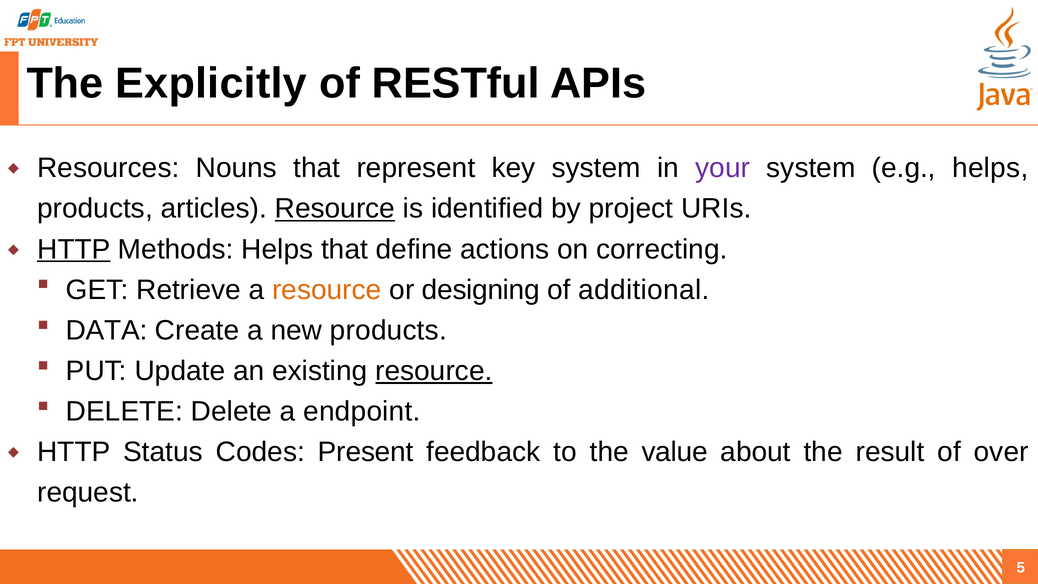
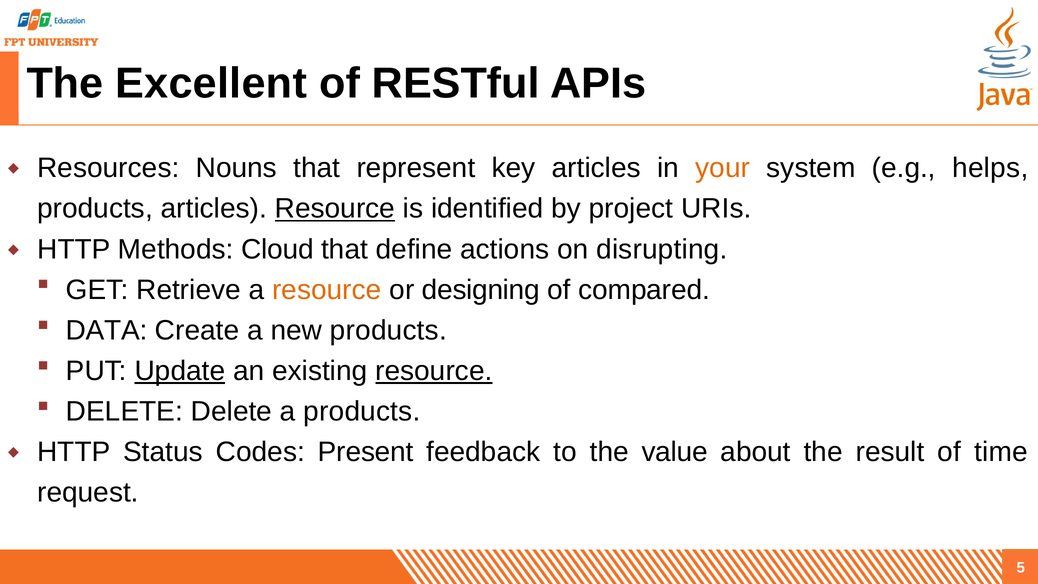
Explicitly: Explicitly -> Excellent
key system: system -> articles
your colour: purple -> orange
HTTP at (74, 249) underline: present -> none
Methods Helps: Helps -> Cloud
correcting: correcting -> disrupting
additional: additional -> compared
Update underline: none -> present
a endpoint: endpoint -> products
over: over -> time
